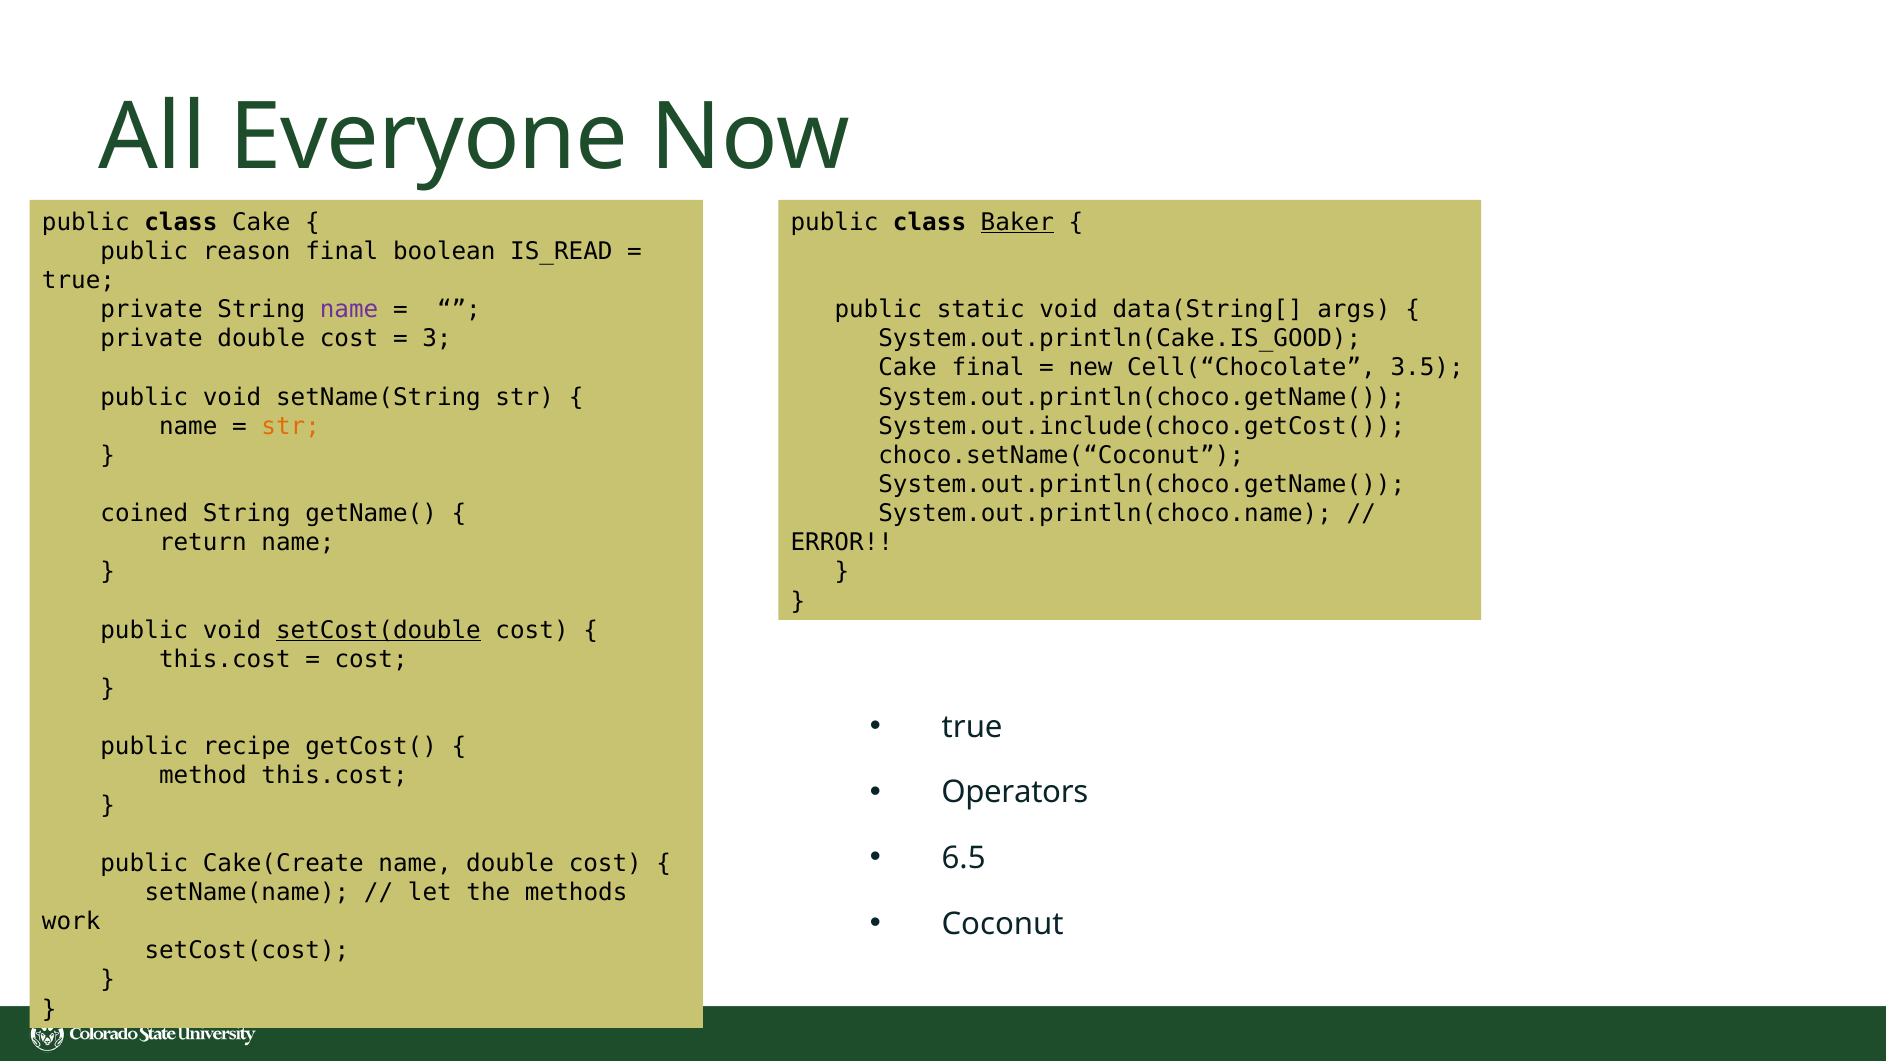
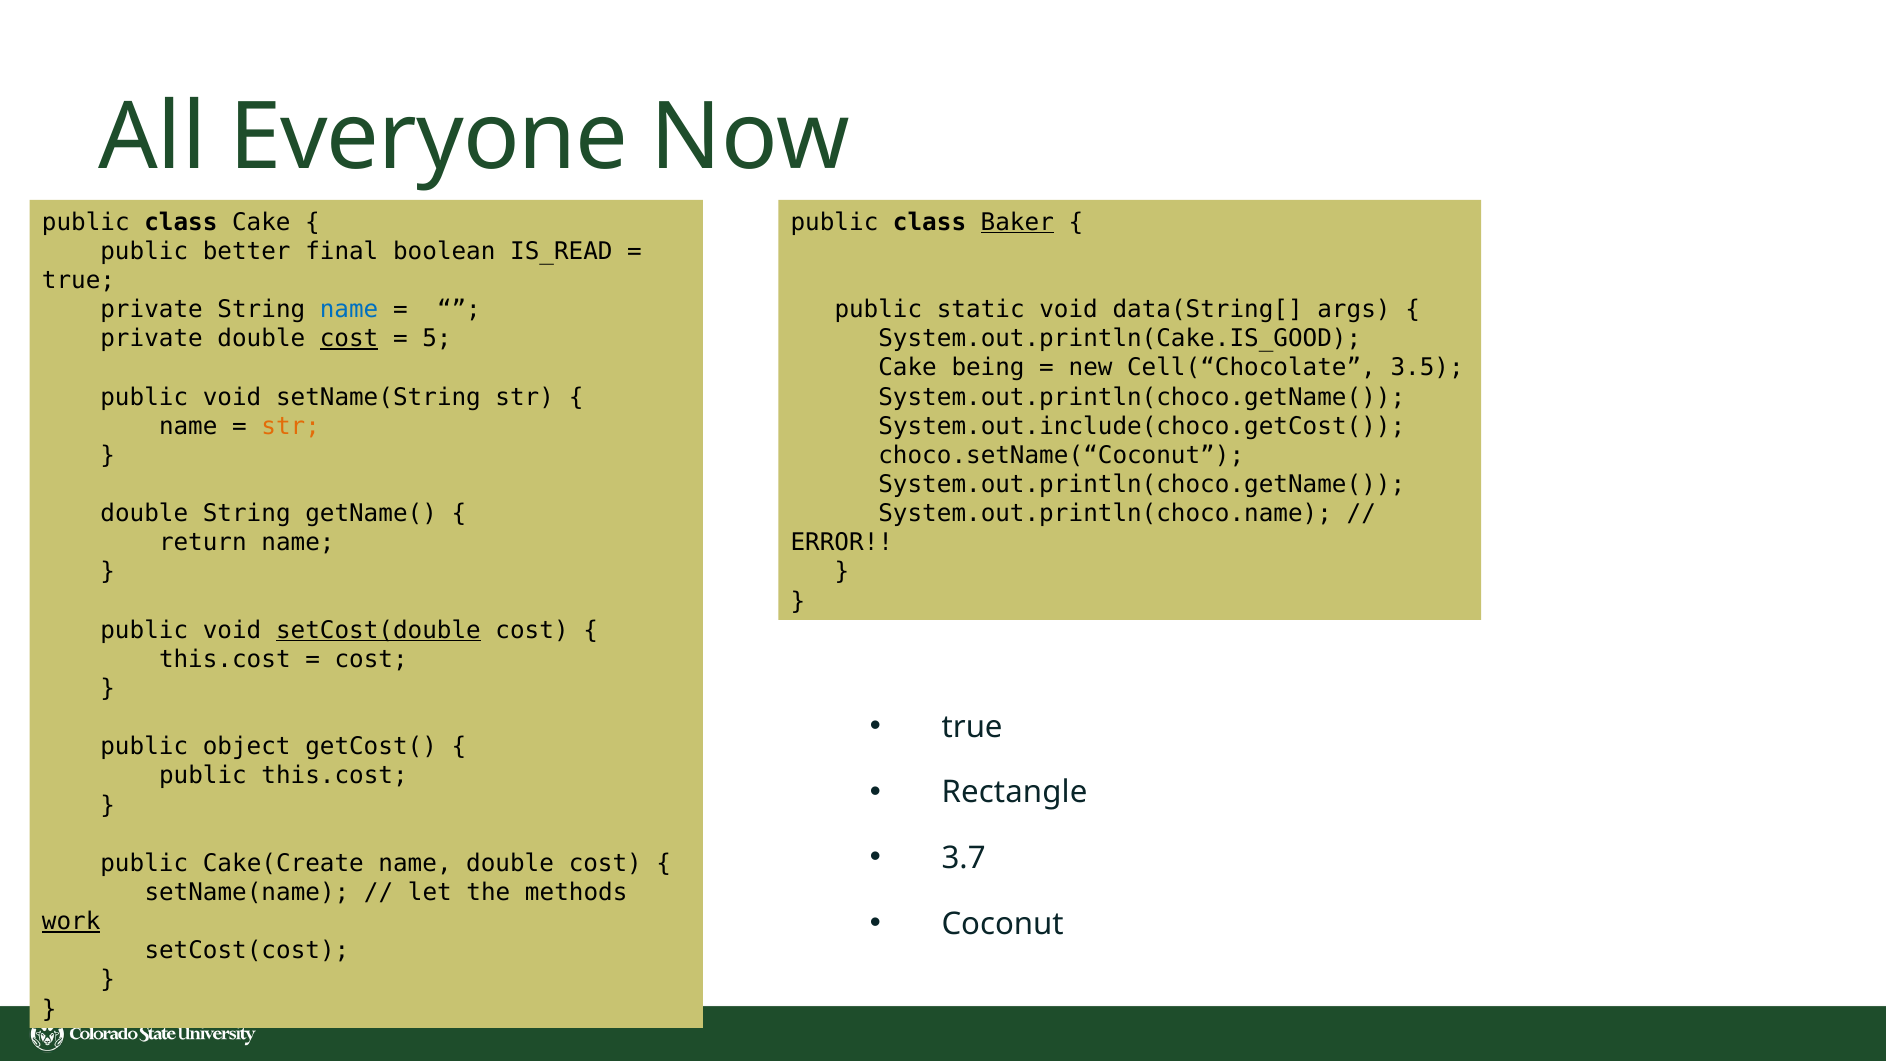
reason: reason -> better
name at (349, 310) colour: purple -> blue
cost at (349, 339) underline: none -> present
3: 3 -> 5
Cake final: final -> being
coined at (144, 514): coined -> double
recipe: recipe -> object
method at (203, 776): method -> public
Operators: Operators -> Rectangle
6.5: 6.5 -> 3.7
work underline: none -> present
